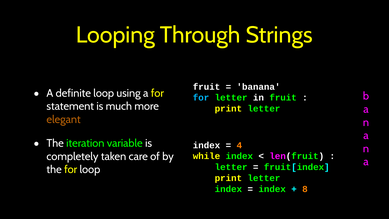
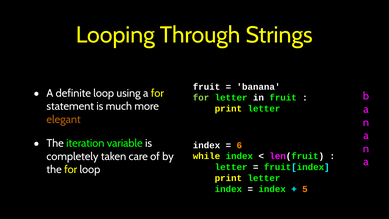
for at (201, 98) colour: light blue -> light green
4: 4 -> 6
8: 8 -> 5
